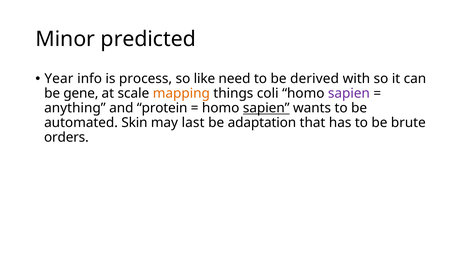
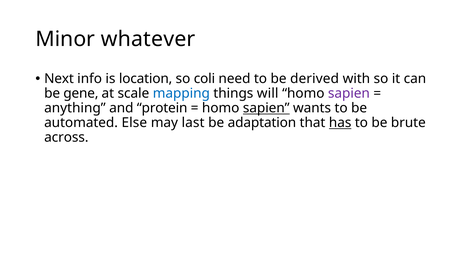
predicted: predicted -> whatever
Year: Year -> Next
process: process -> location
like: like -> coli
mapping colour: orange -> blue
coli: coli -> will
Skin: Skin -> Else
has underline: none -> present
orders: orders -> across
